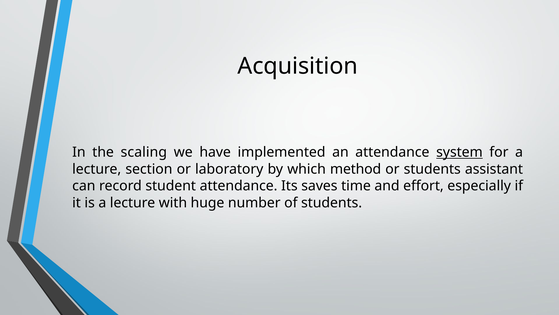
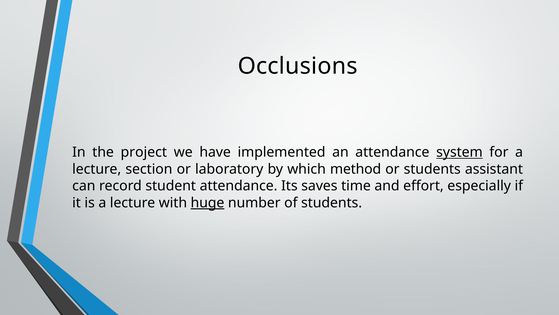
Acquisition: Acquisition -> Occlusions
scaling: scaling -> project
huge underline: none -> present
